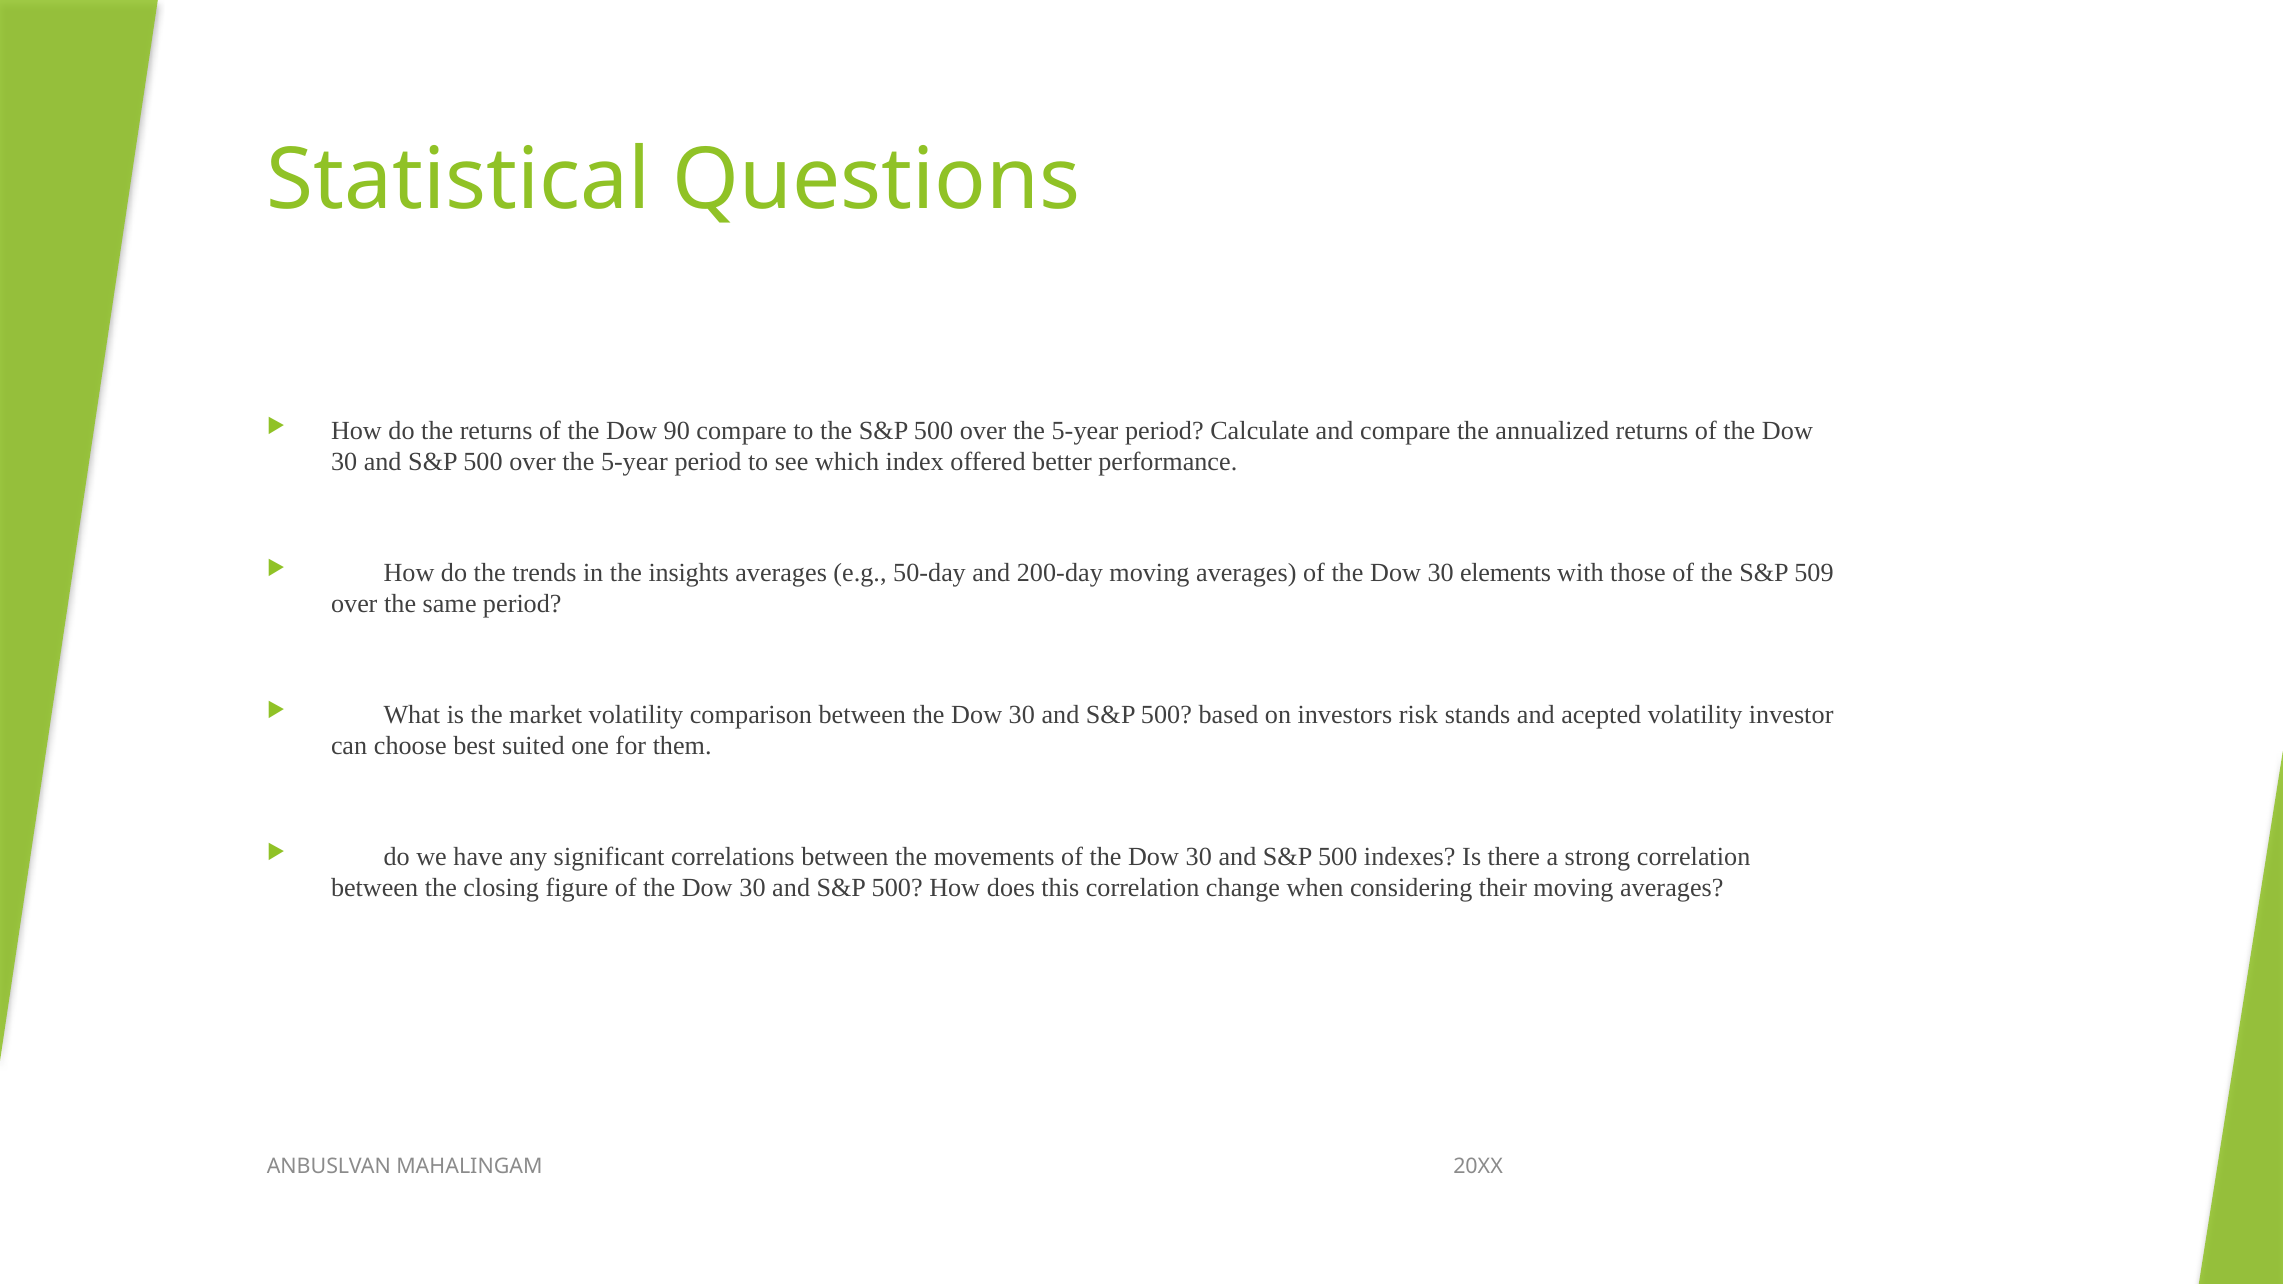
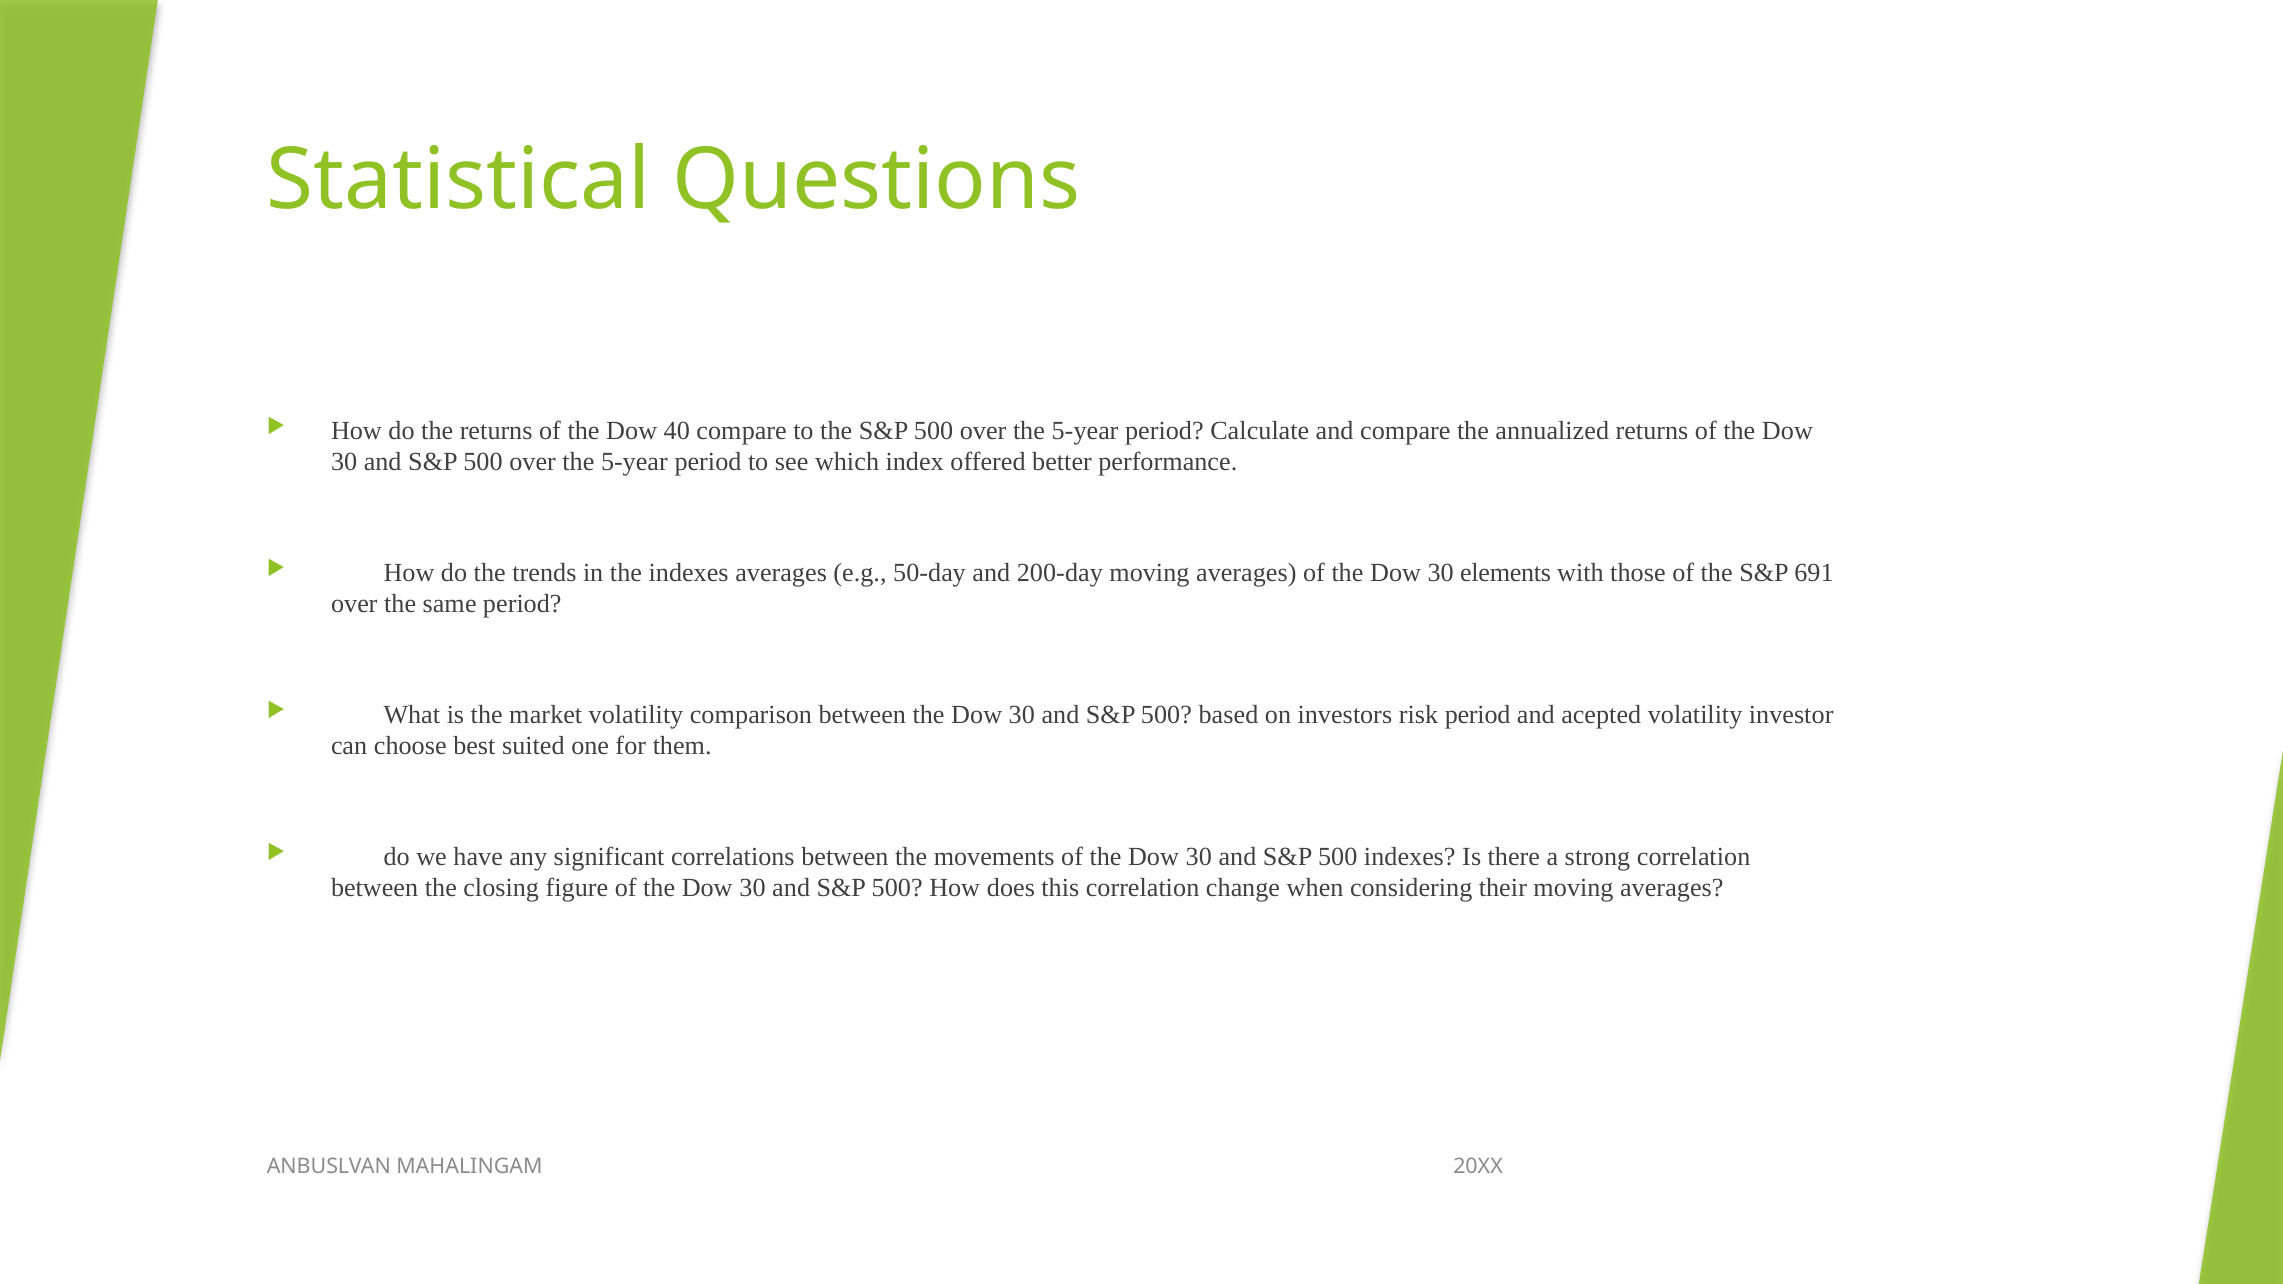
90: 90 -> 40
the insights: insights -> indexes
509: 509 -> 691
risk stands: stands -> period
